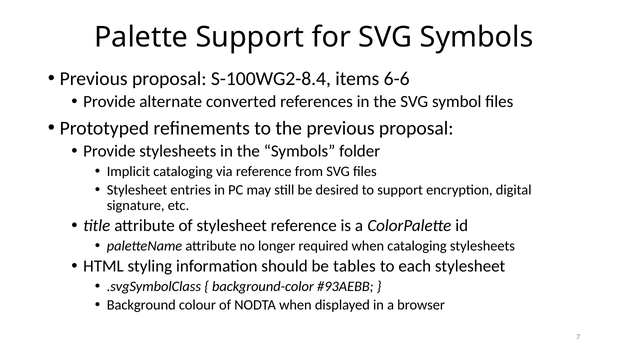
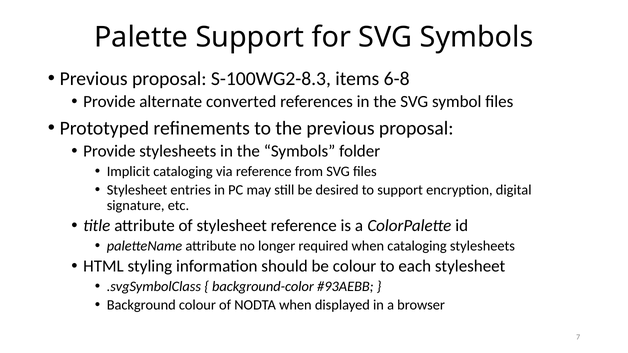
S-100WG2-8.4: S-100WG2-8.4 -> S-100WG2-8.3
6-6: 6-6 -> 6-8
be tables: tables -> colour
